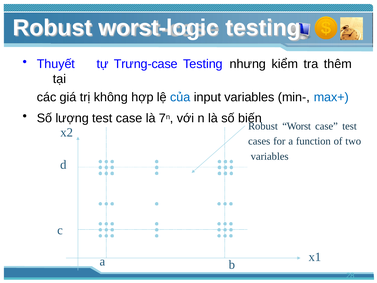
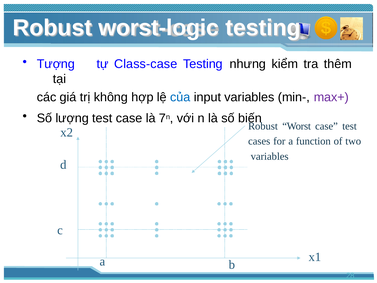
Thuyết: Thuyết -> Tượng
Trưng-case: Trưng-case -> Class-case
max+ colour: blue -> purple
